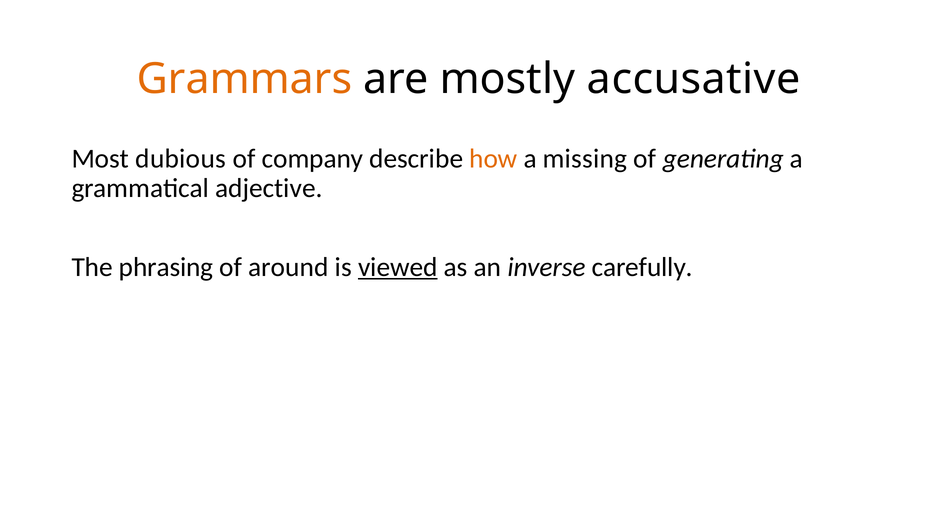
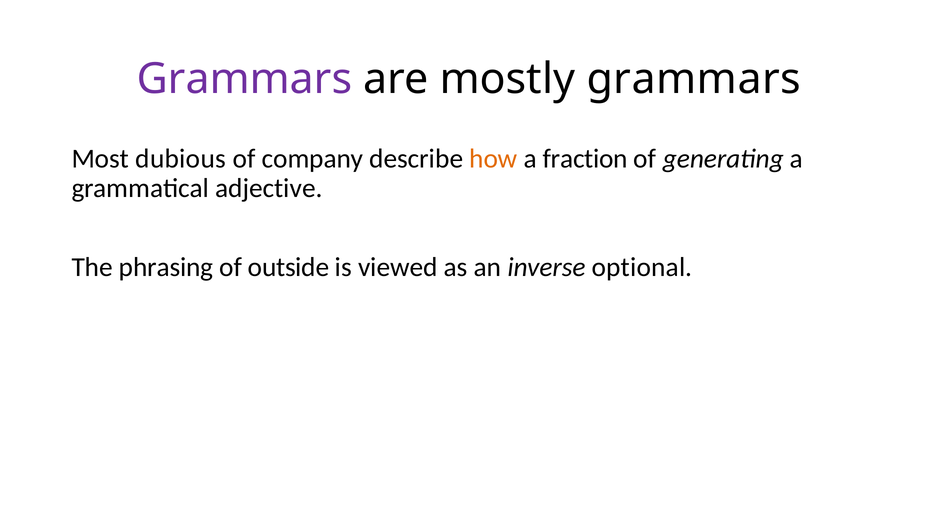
Grammars at (244, 79) colour: orange -> purple
mostly accusative: accusative -> grammars
missing: missing -> fraction
around: around -> outside
viewed underline: present -> none
carefully: carefully -> optional
